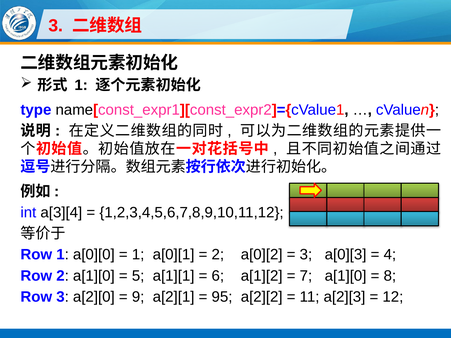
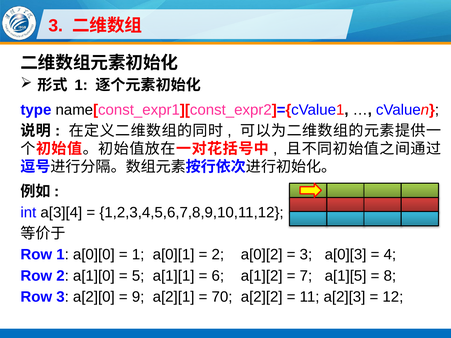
7 a[1][0: a[1][0 -> a[1][5
95: 95 -> 70
